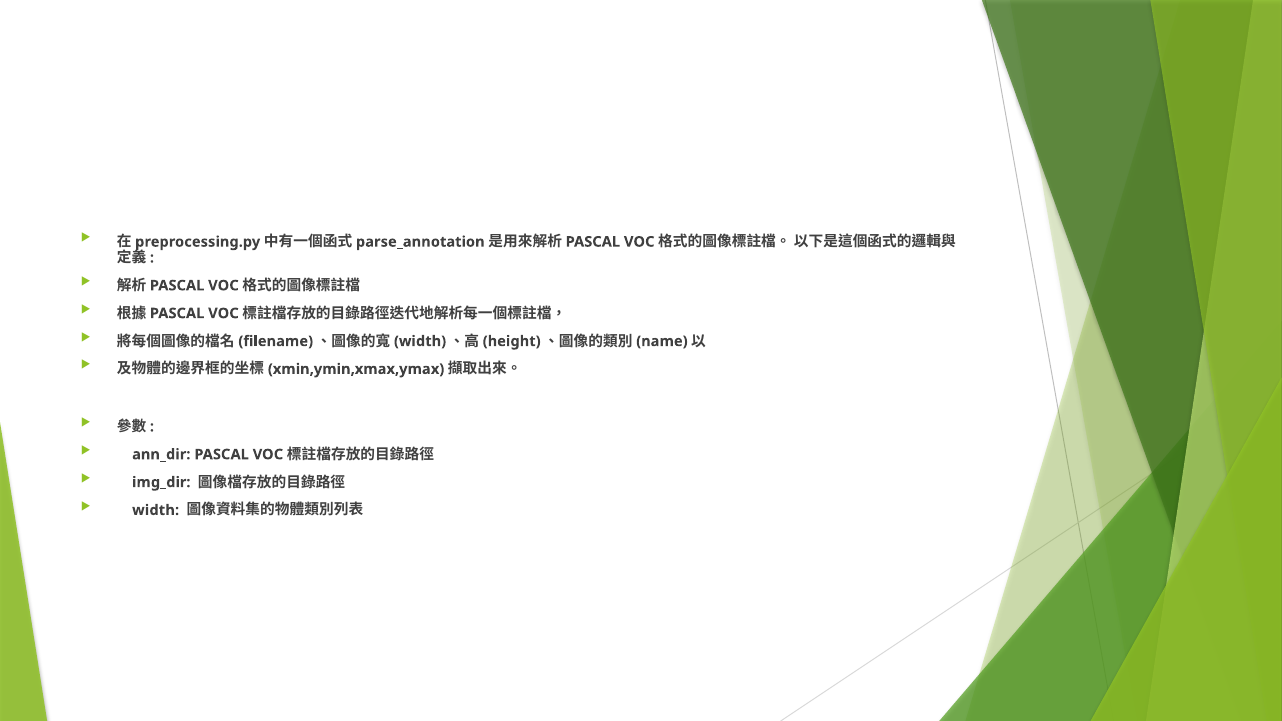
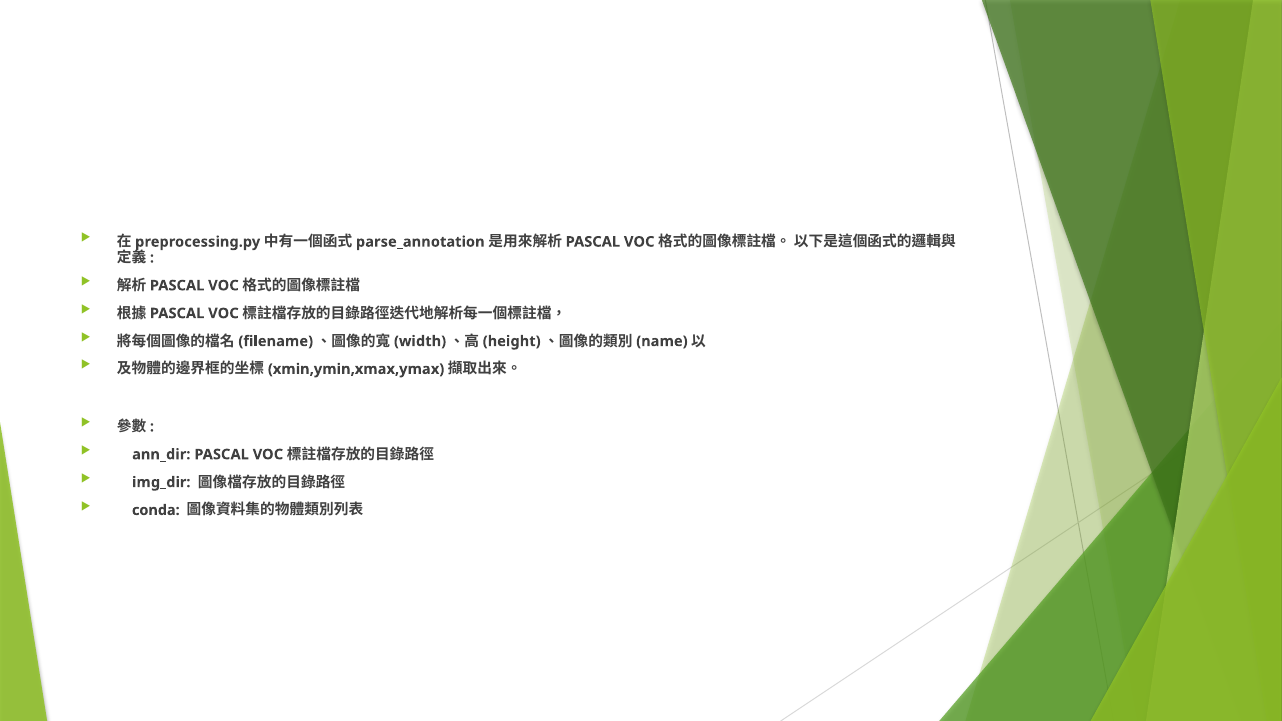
width at (156, 510): width -> conda
